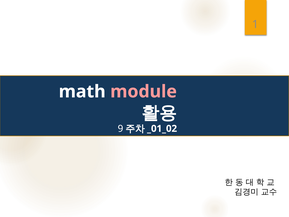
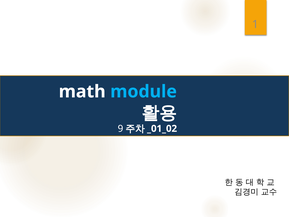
module colour: pink -> light blue
